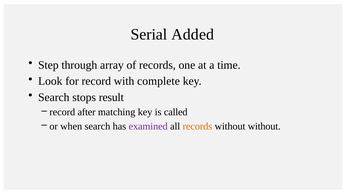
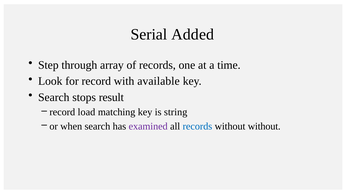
complete: complete -> available
after: after -> load
called: called -> string
records at (197, 126) colour: orange -> blue
